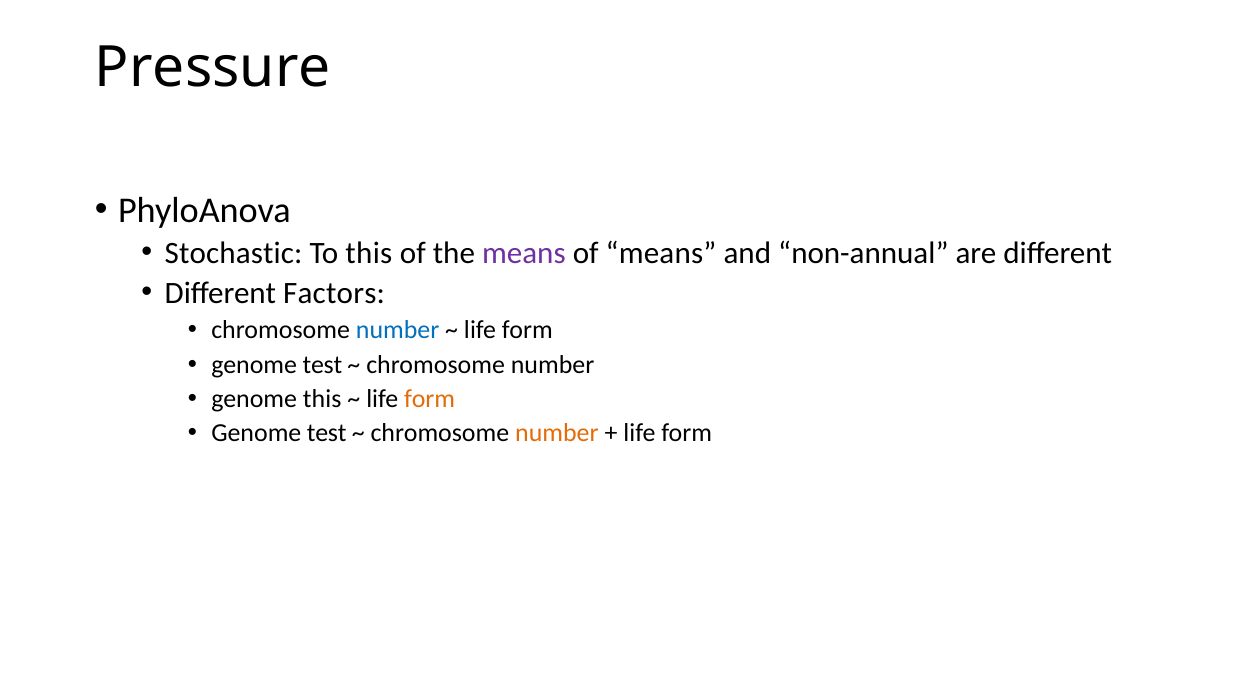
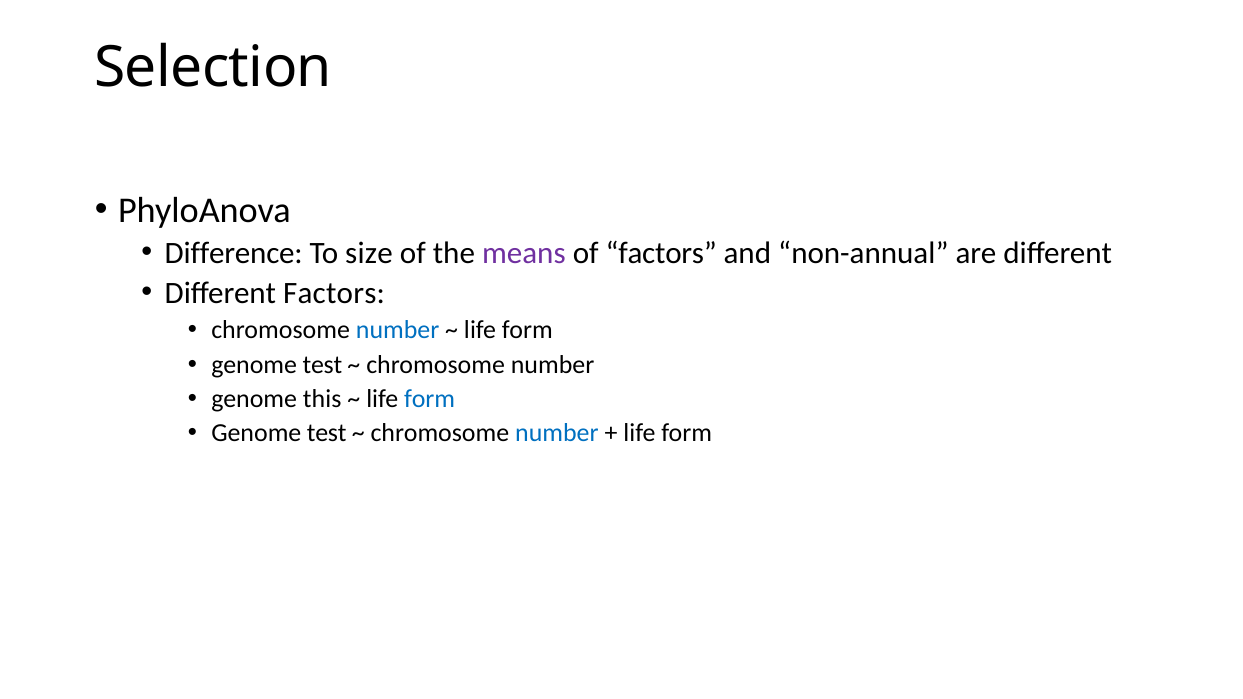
Pressure: Pressure -> Selection
Stochastic: Stochastic -> Difference
To this: this -> size
of means: means -> factors
form at (430, 399) colour: orange -> blue
number at (557, 434) colour: orange -> blue
